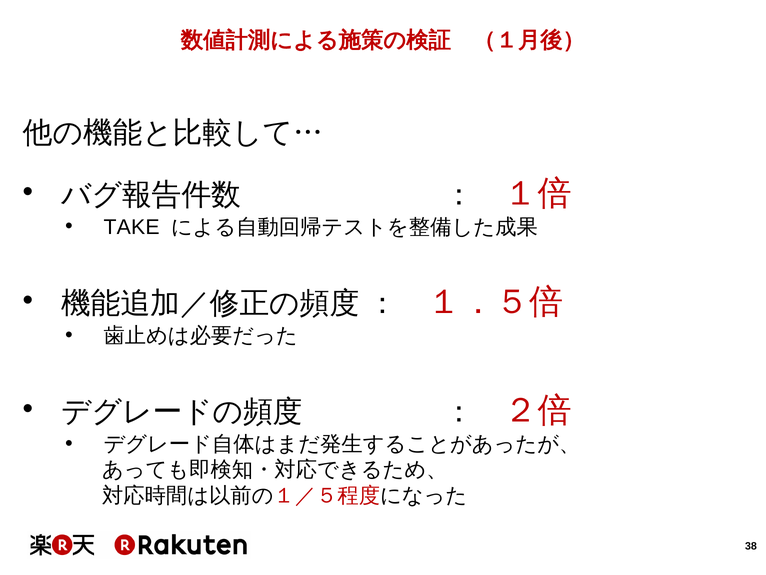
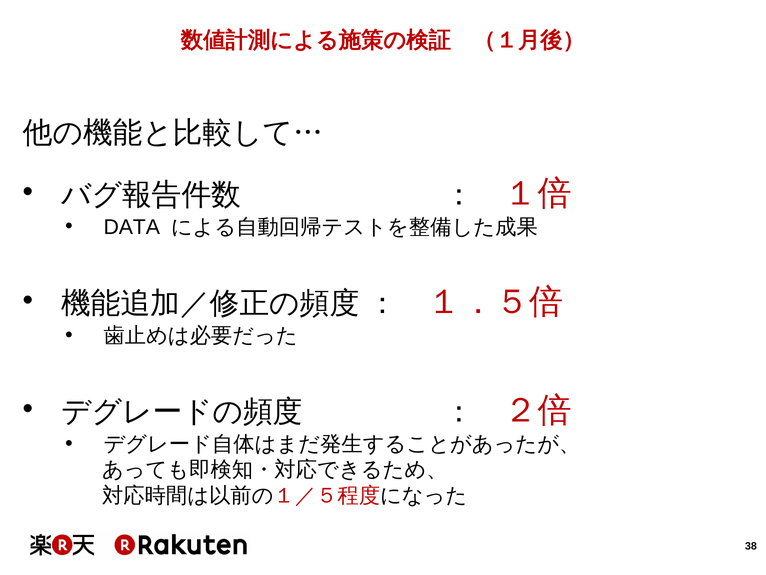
TAKE: TAKE -> DATA
